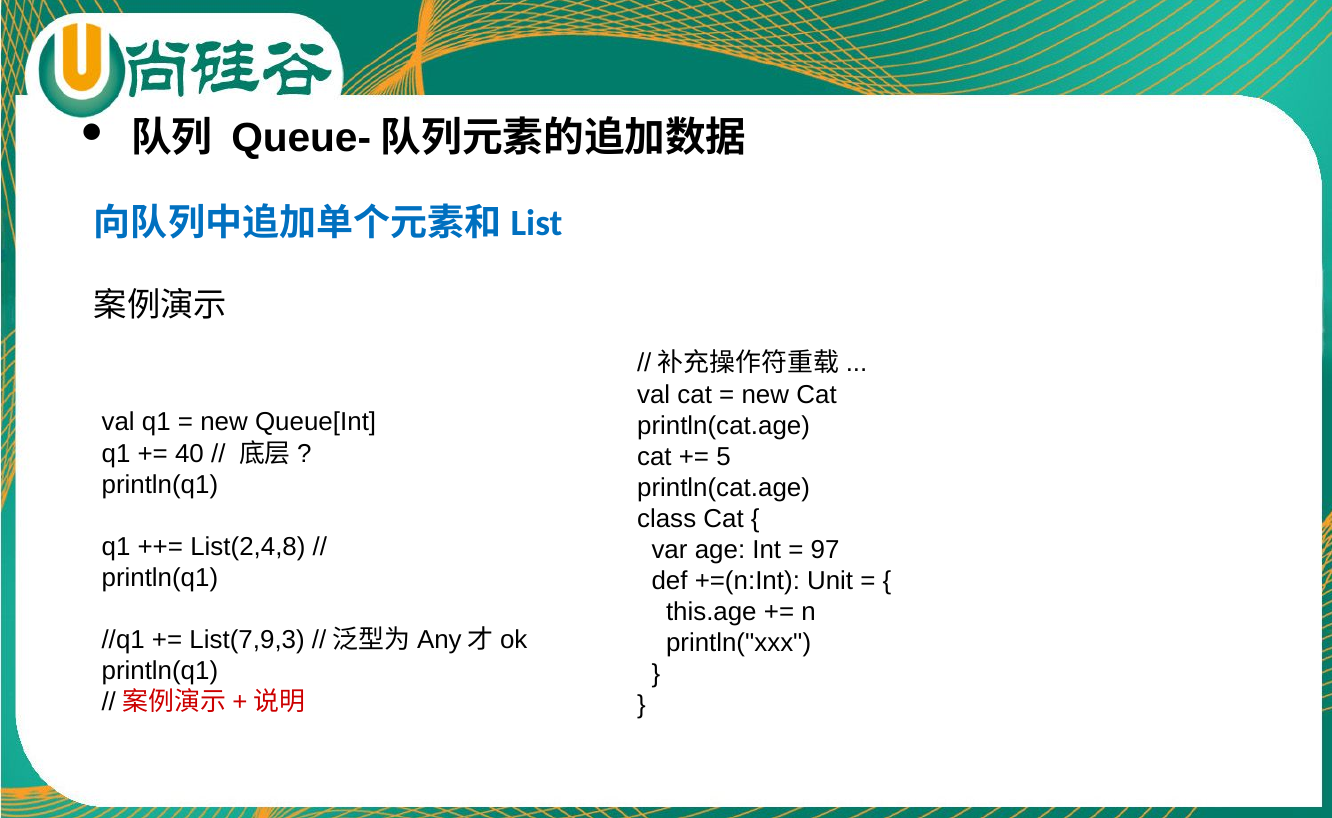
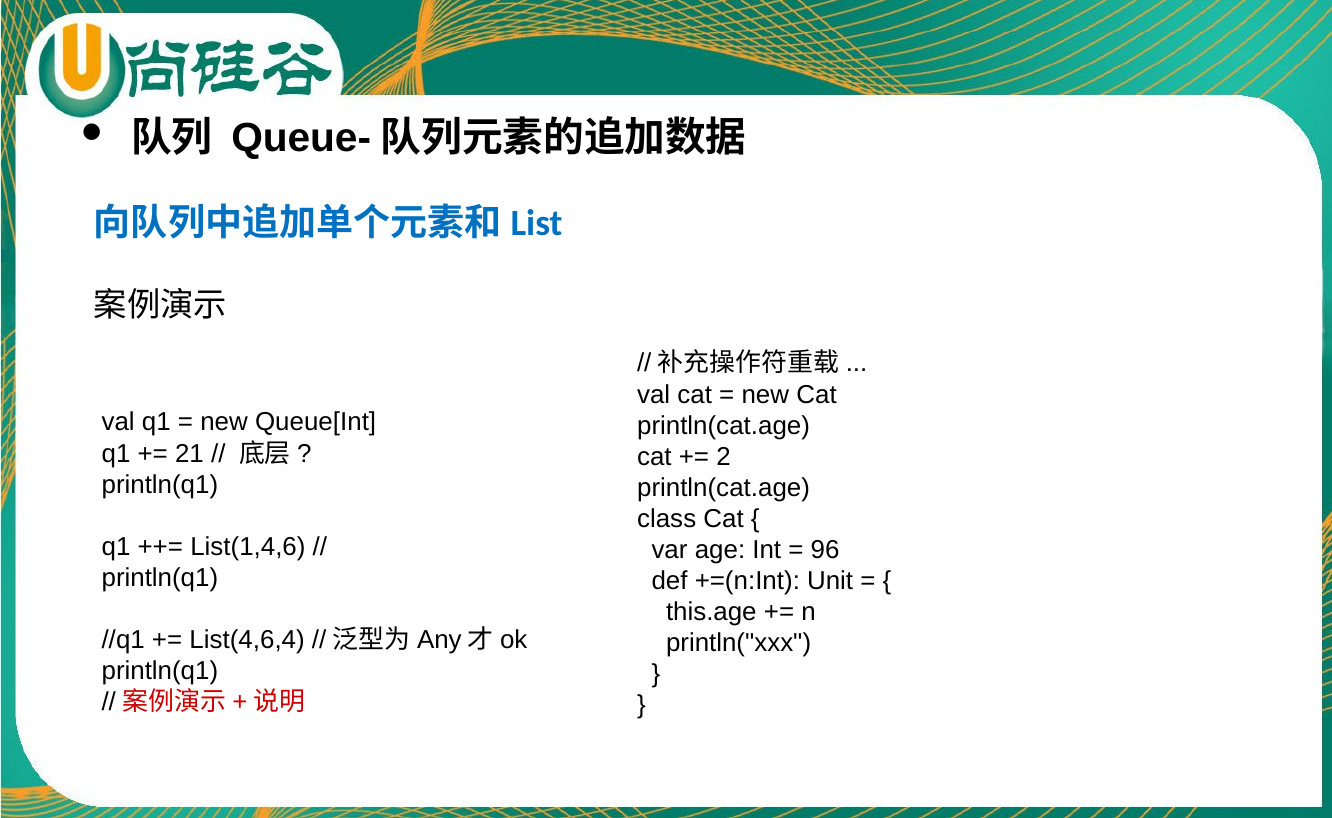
40: 40 -> 21
5: 5 -> 2
List(2,4,8: List(2,4,8 -> List(1,4,6
97: 97 -> 96
List(7,9,3: List(7,9,3 -> List(4,6,4
